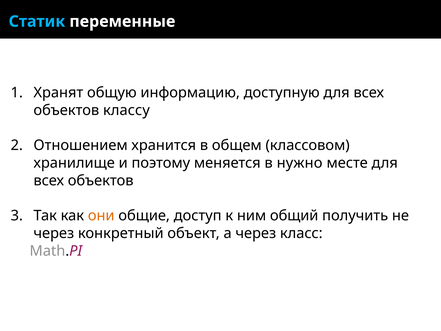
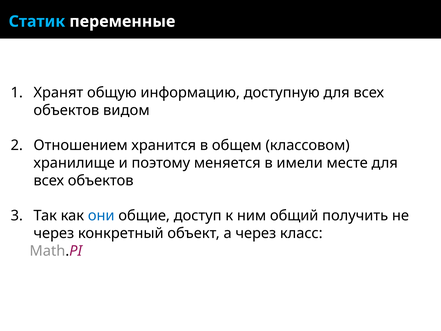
классу: классу -> видом
нужно: нужно -> имели
они colour: orange -> blue
